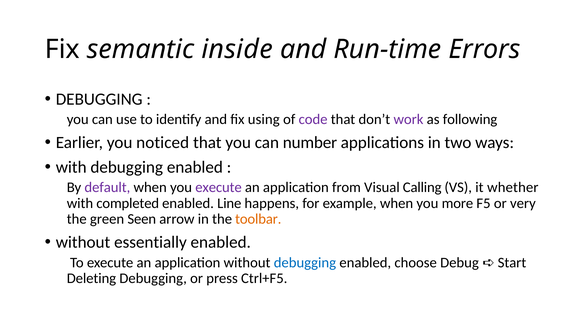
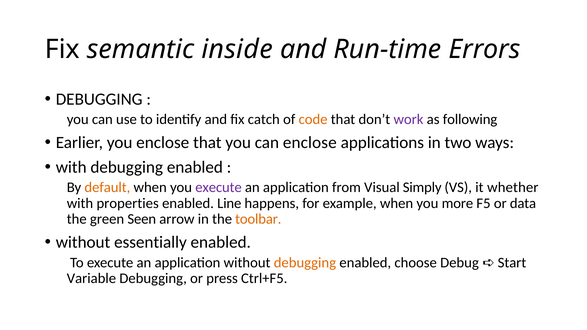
using: using -> catch
code colour: purple -> orange
you noticed: noticed -> enclose
can number: number -> enclose
default colour: purple -> orange
Calling: Calling -> Simply
completed: completed -> properties
very: very -> data
debugging at (305, 263) colour: blue -> orange
Deleting: Deleting -> Variable
